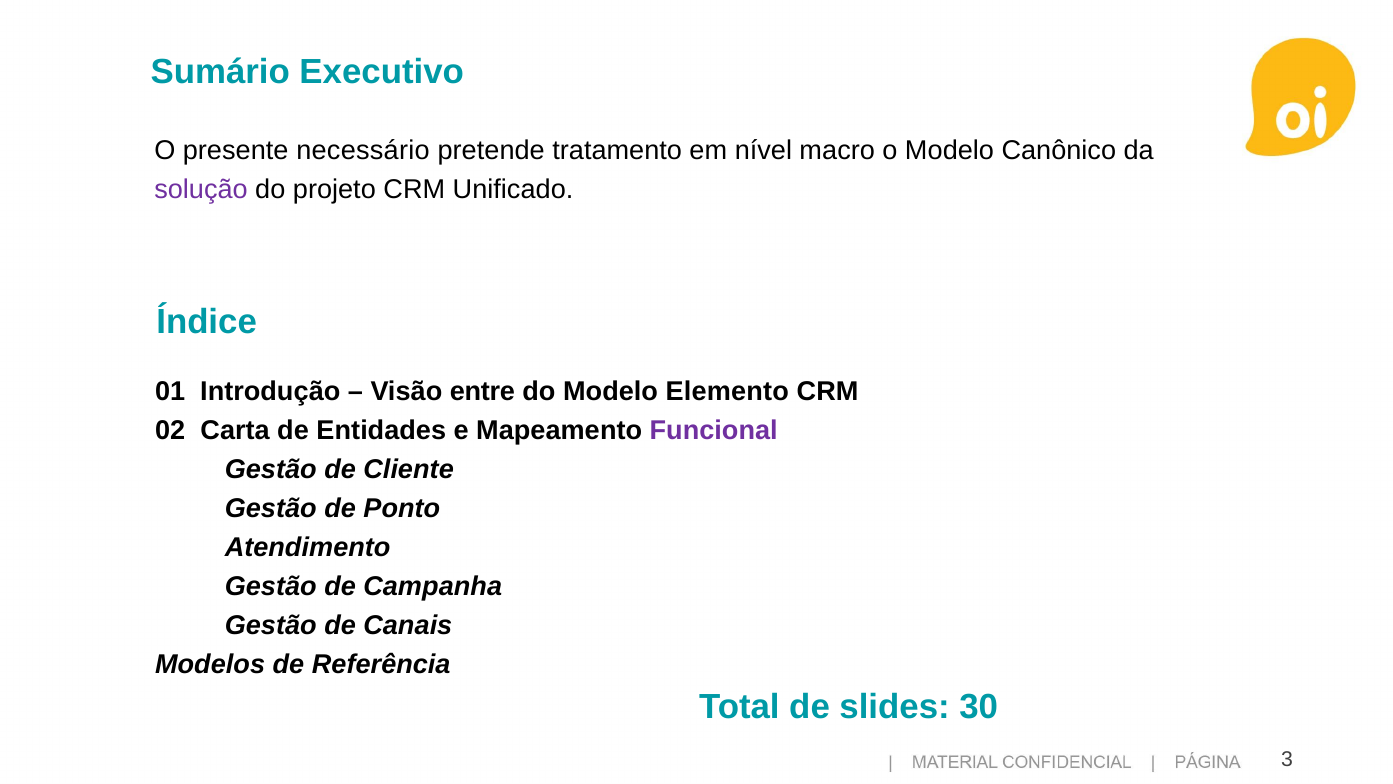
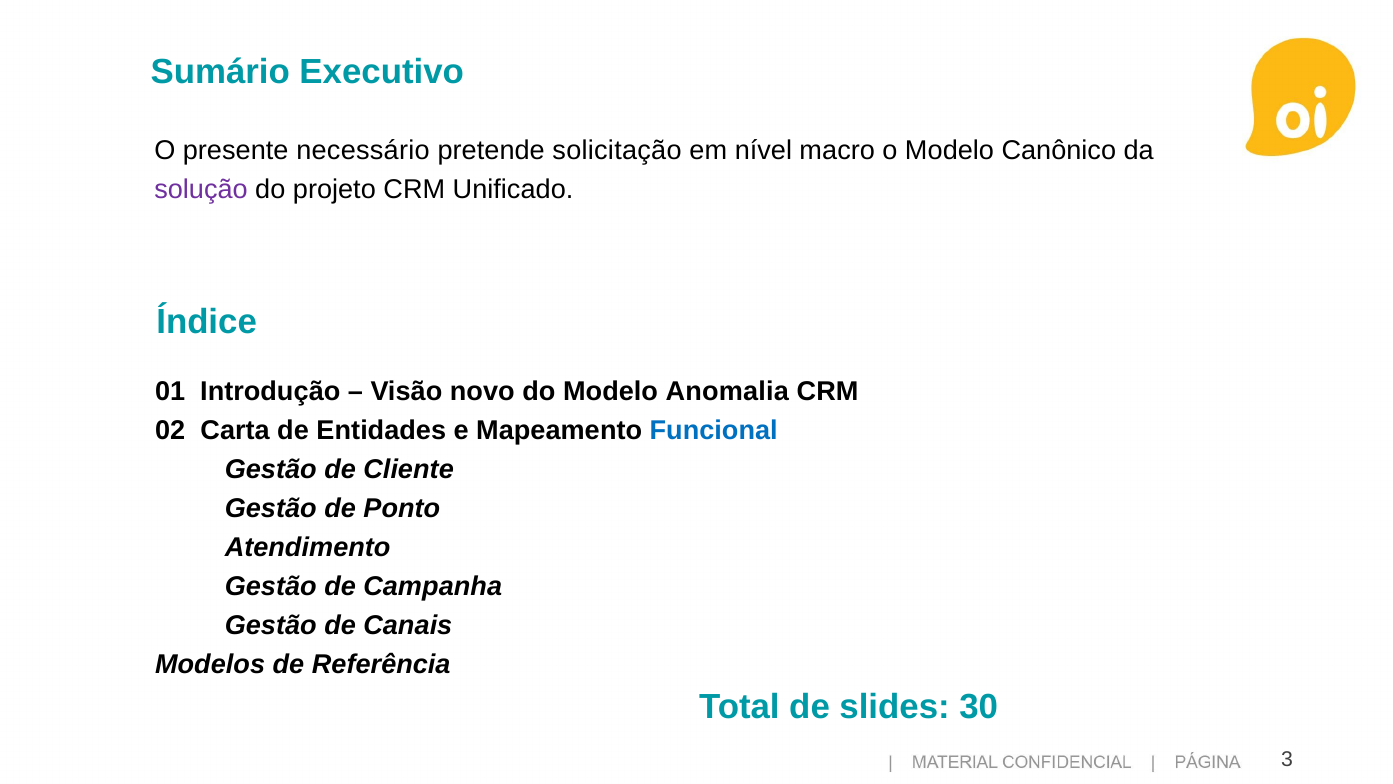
tratamento: tratamento -> solicitação
entre: entre -> novo
Elemento: Elemento -> Anomalia
Funcional colour: purple -> blue
